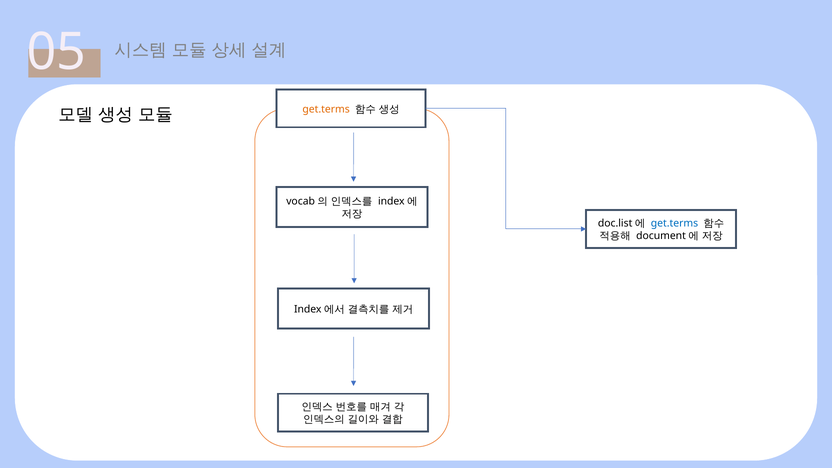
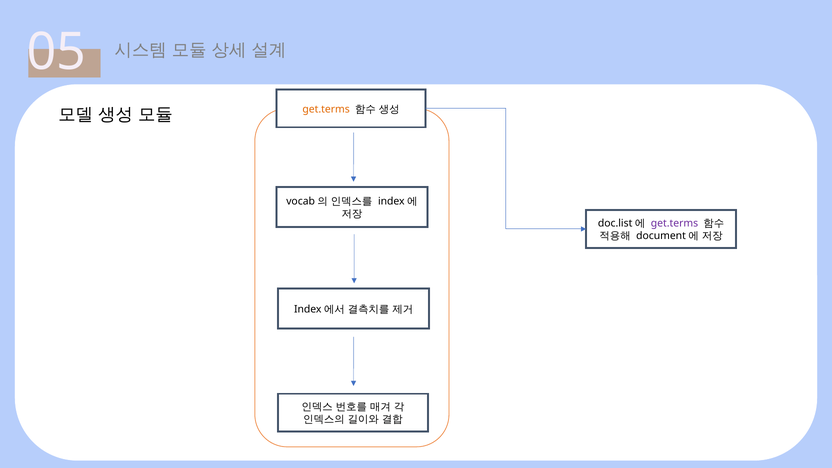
get.terms at (674, 223) colour: blue -> purple
